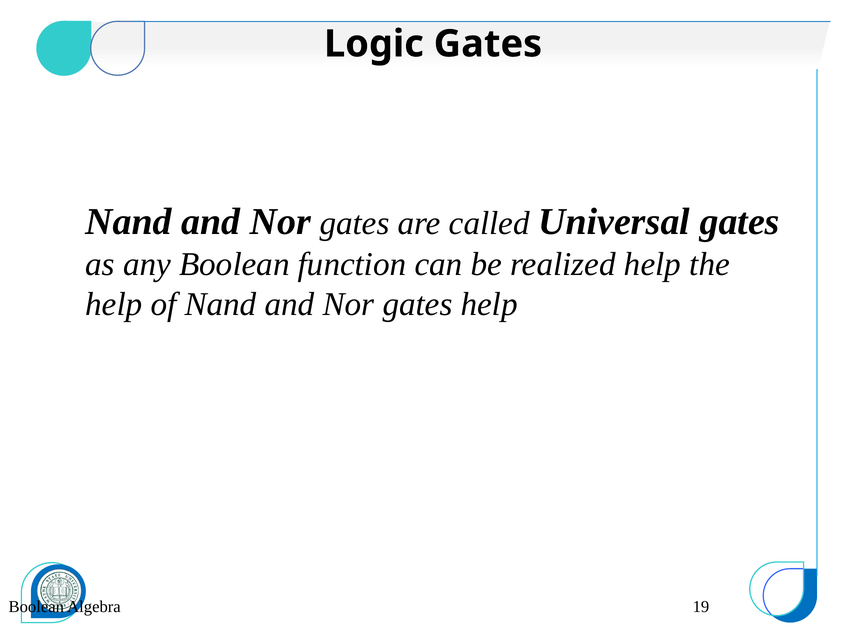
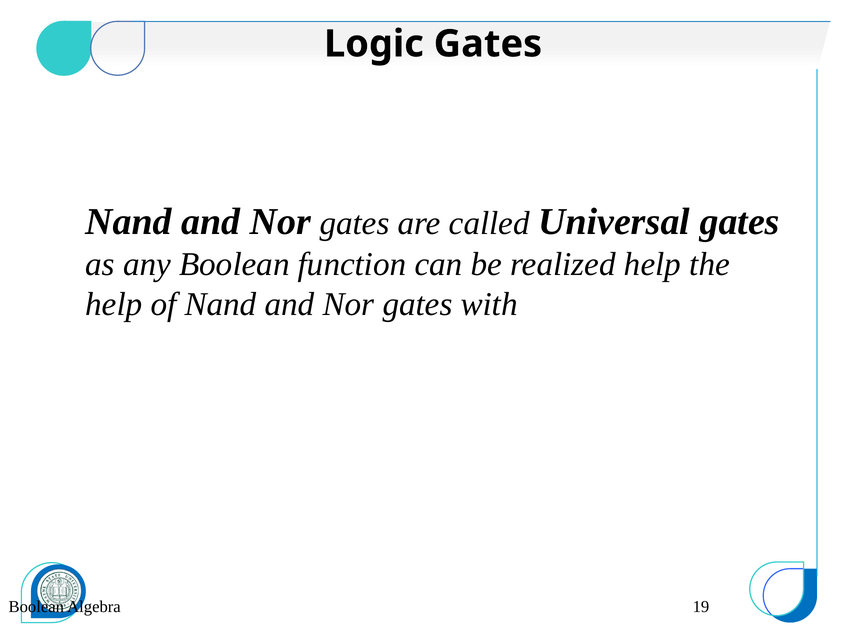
gates help: help -> with
